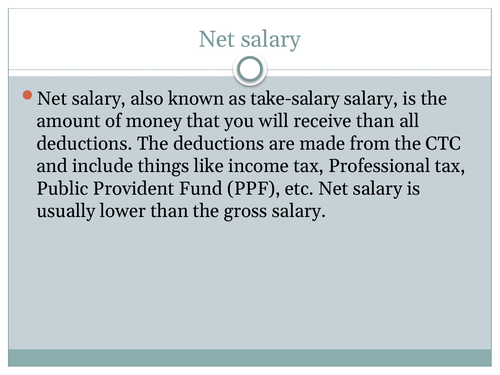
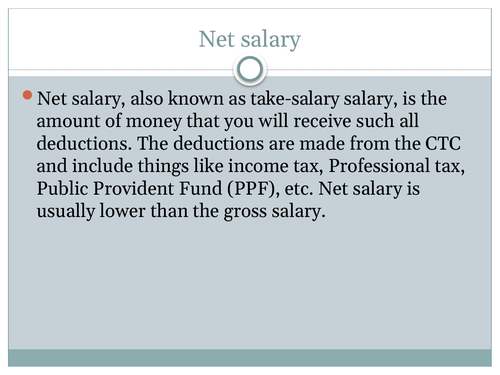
receive than: than -> such
